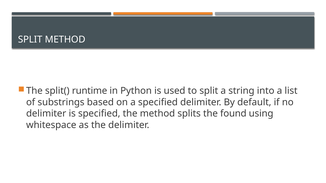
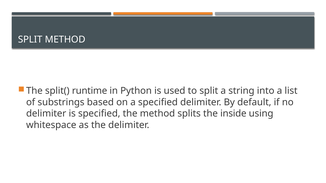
found: found -> inside
